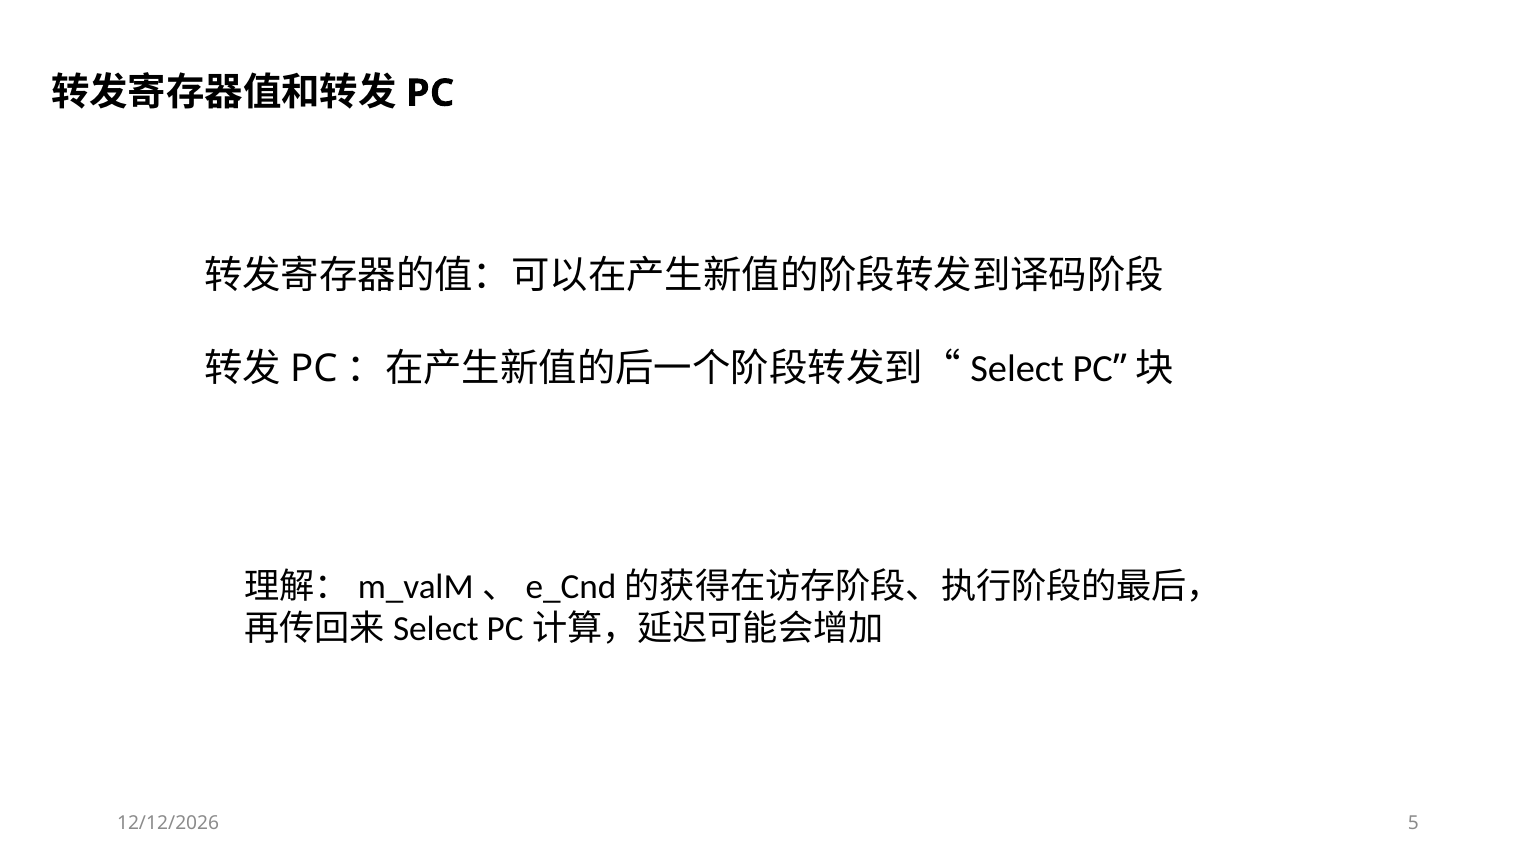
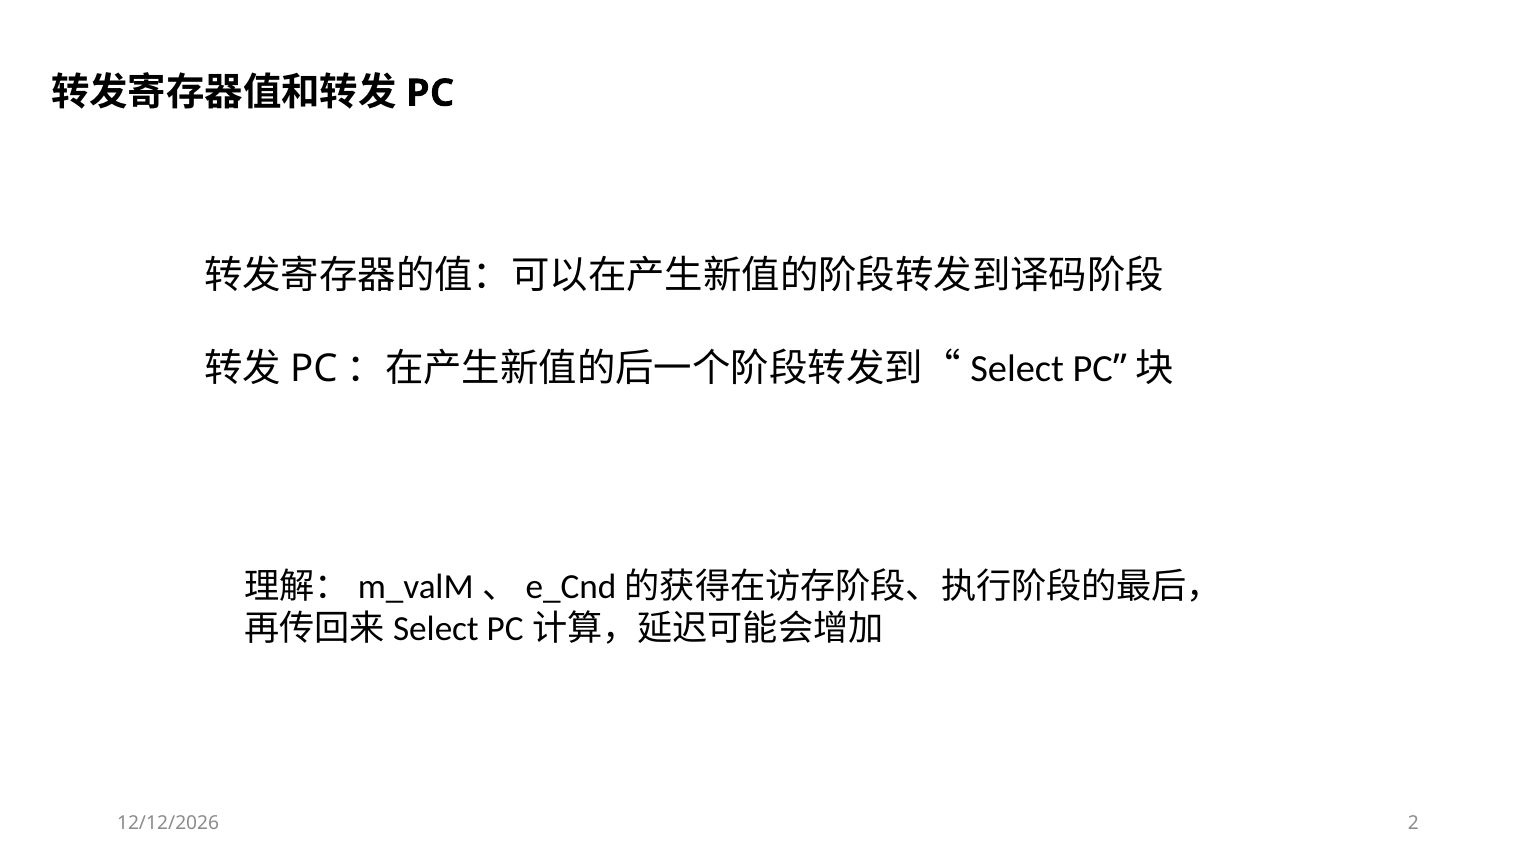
5: 5 -> 2
